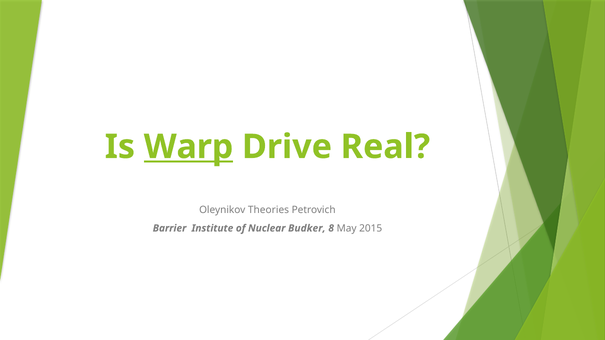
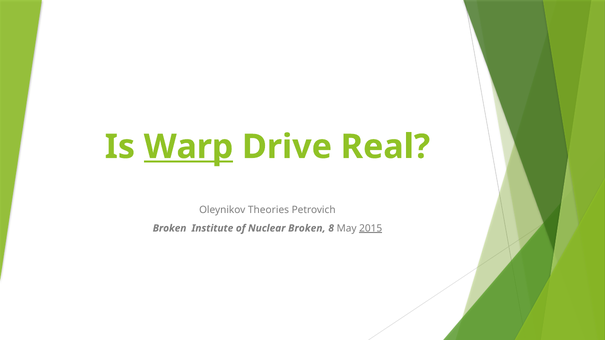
Barrier at (170, 228): Barrier -> Broken
Nuclear Budker: Budker -> Broken
2015 underline: none -> present
